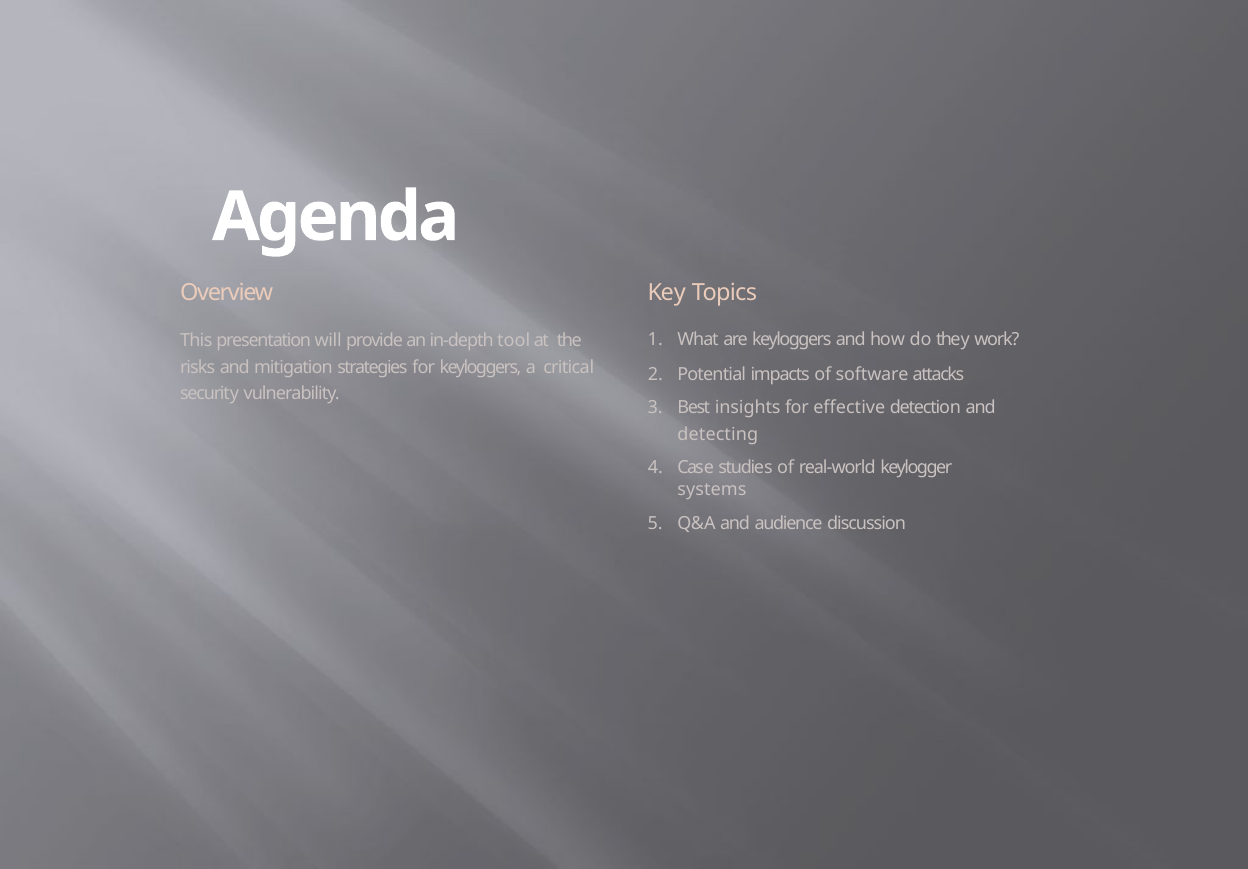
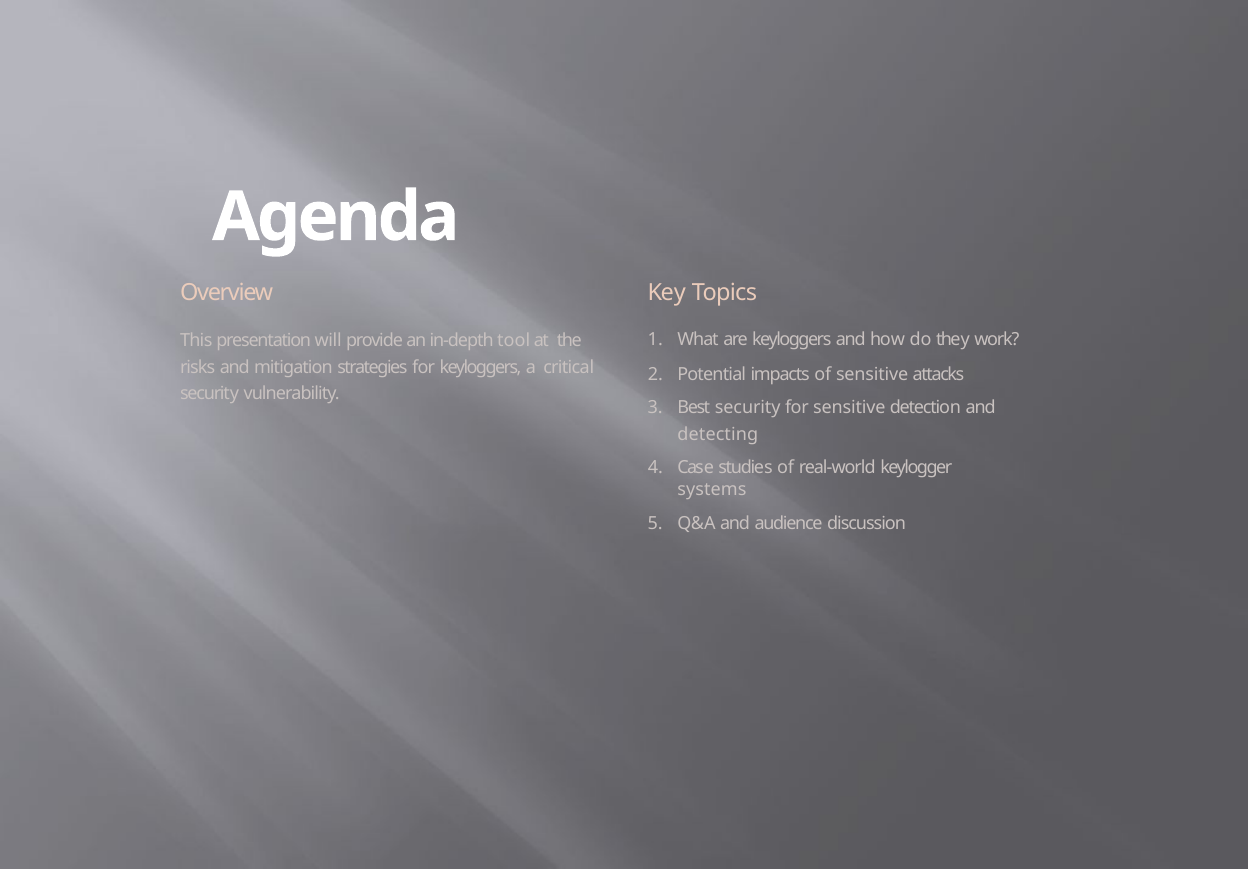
of software: software -> sensitive
Best insights: insights -> security
for effective: effective -> sensitive
